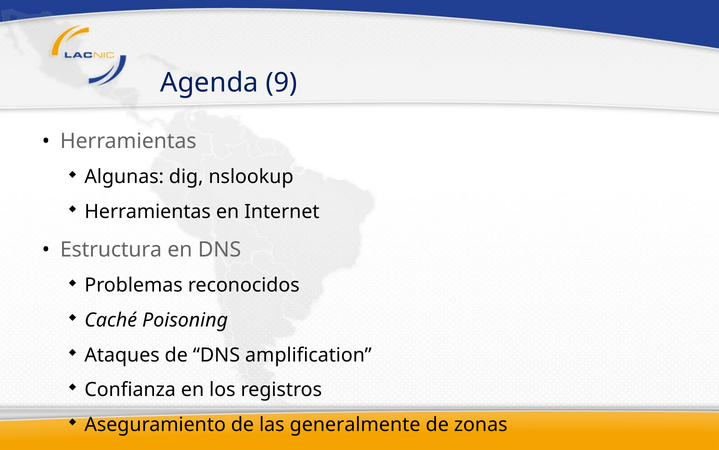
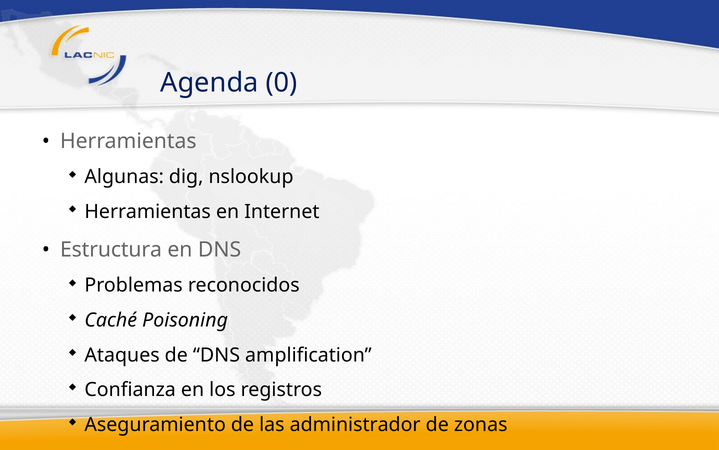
9: 9 -> 0
generalmente: generalmente -> administrador
